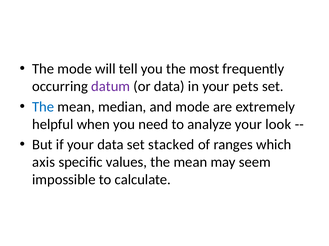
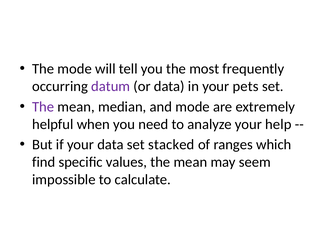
The at (43, 107) colour: blue -> purple
look: look -> help
axis: axis -> find
